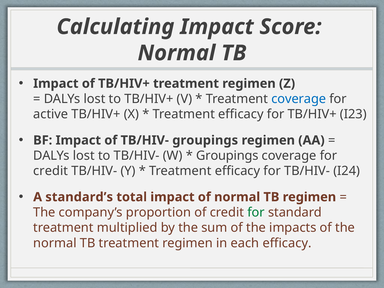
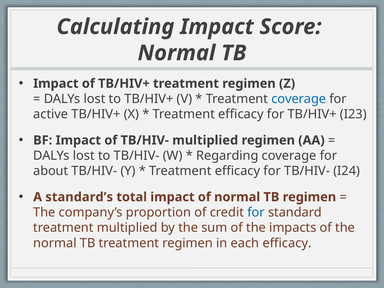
TB/HIV- groupings: groupings -> multiplied
Groupings at (227, 156): Groupings -> Regarding
credit at (51, 171): credit -> about
for at (256, 212) colour: green -> blue
